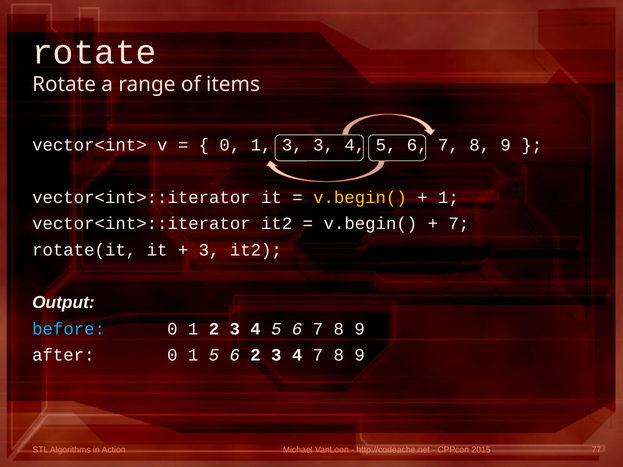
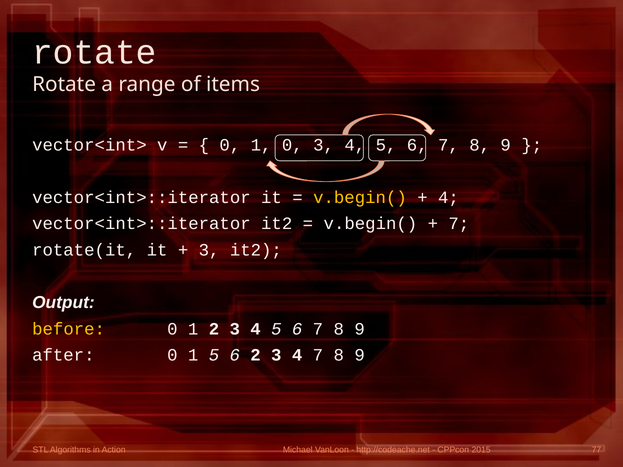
1 3: 3 -> 0
1 at (448, 198): 1 -> 4
before colour: light blue -> yellow
